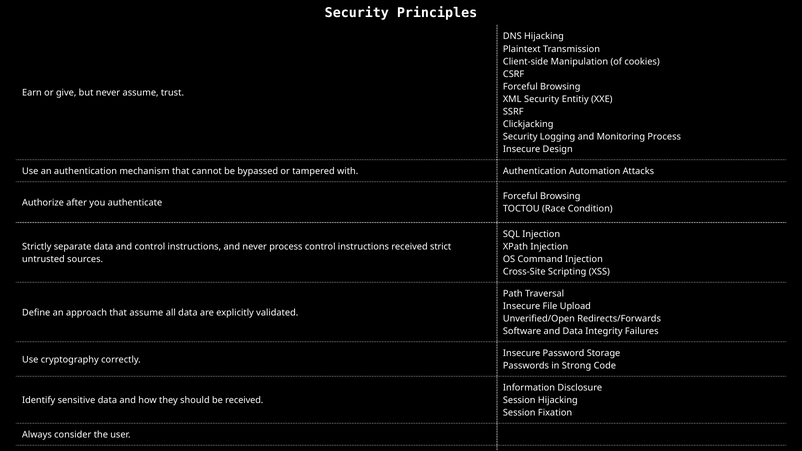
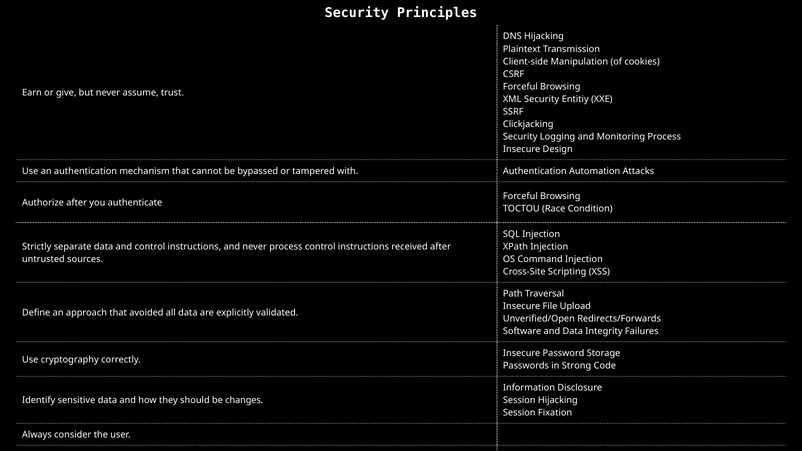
received strict: strict -> after
that assume: assume -> avoided
be received: received -> changes
